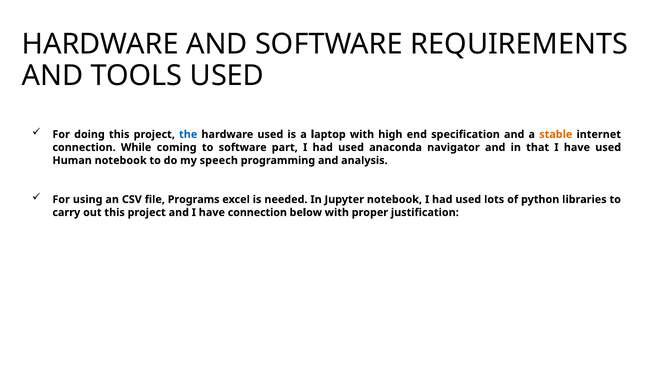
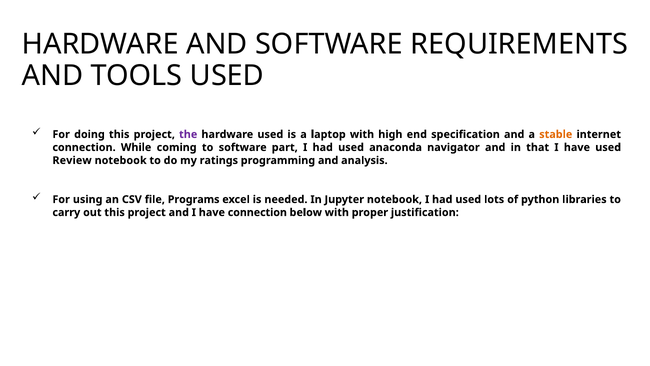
the colour: blue -> purple
Human: Human -> Review
speech: speech -> ratings
